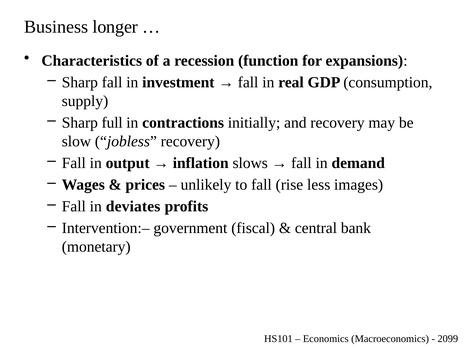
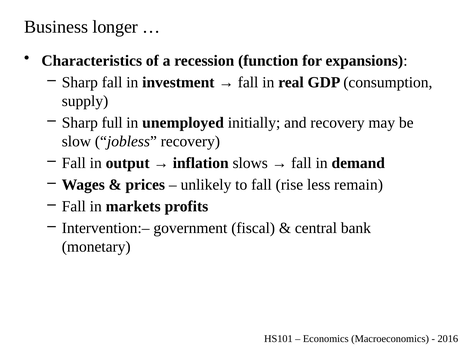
contractions: contractions -> unemployed
images: images -> remain
deviates: deviates -> markets
2099: 2099 -> 2016
